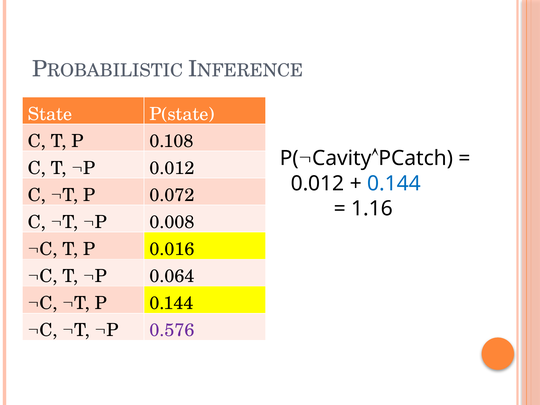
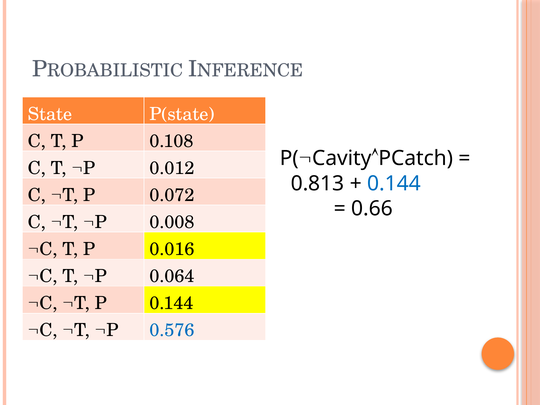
0.012 at (317, 183): 0.012 -> 0.813
1.16: 1.16 -> 0.66
0.576 colour: purple -> blue
